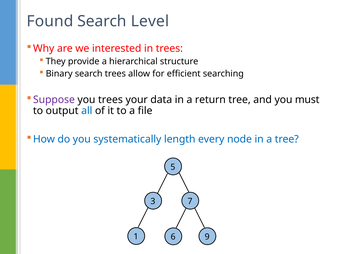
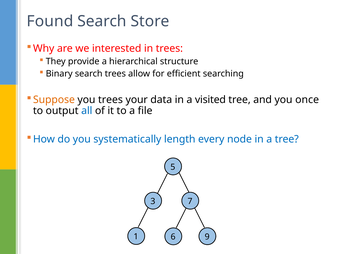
Level: Level -> Store
Suppose colour: purple -> orange
return: return -> visited
must: must -> once
